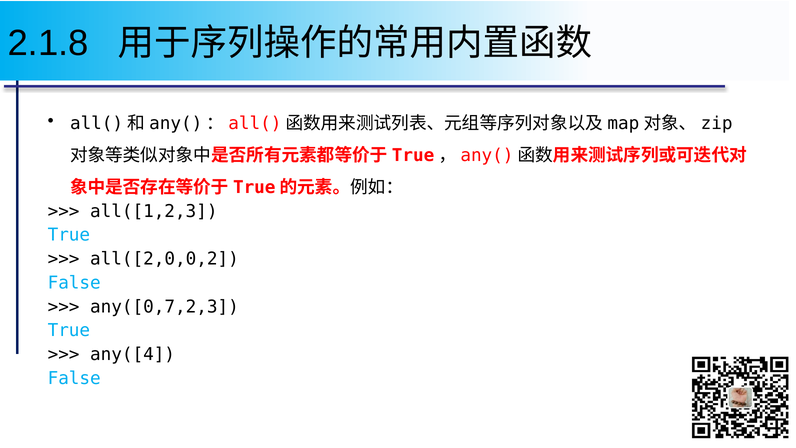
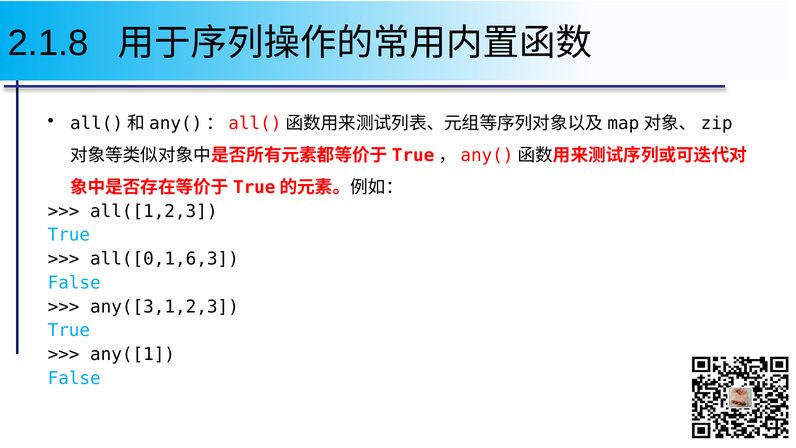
all([2,0,0,2: all([2,0,0,2 -> all([0,1,6,3
any([0,7,2,3: any([0,7,2,3 -> any([3,1,2,3
any([4: any([4 -> any([1
